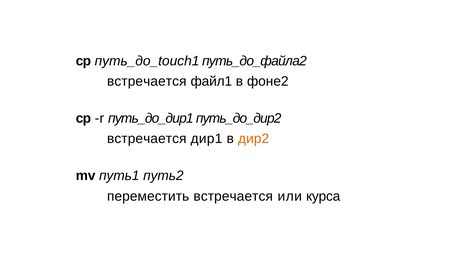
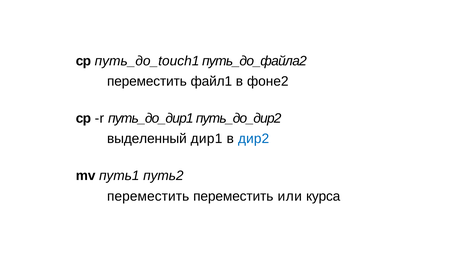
встречается at (147, 81): встречается -> переместить
встречается at (147, 139): встречается -> выделенный
дир2 colour: orange -> blue
переместить встречается: встречается -> переместить
